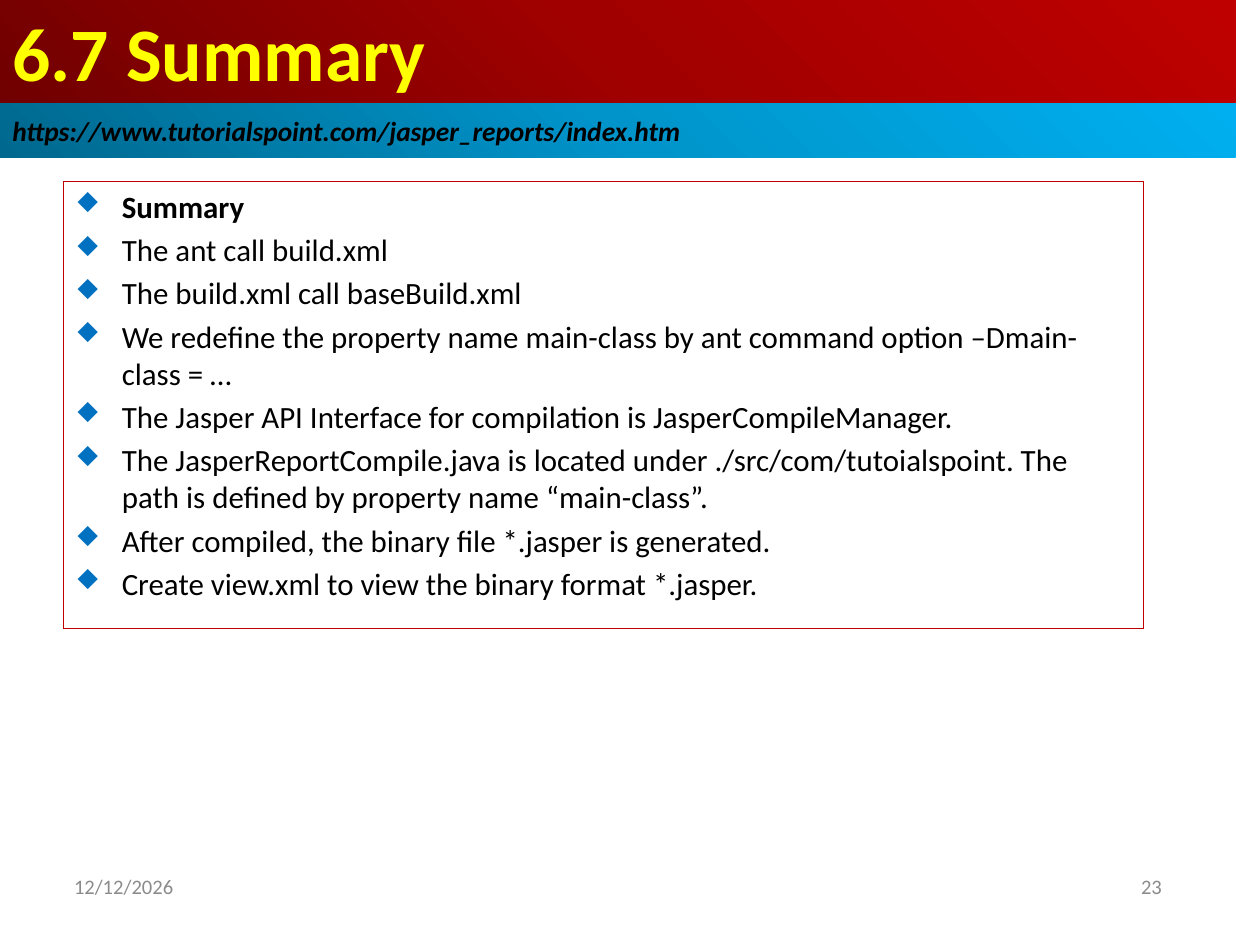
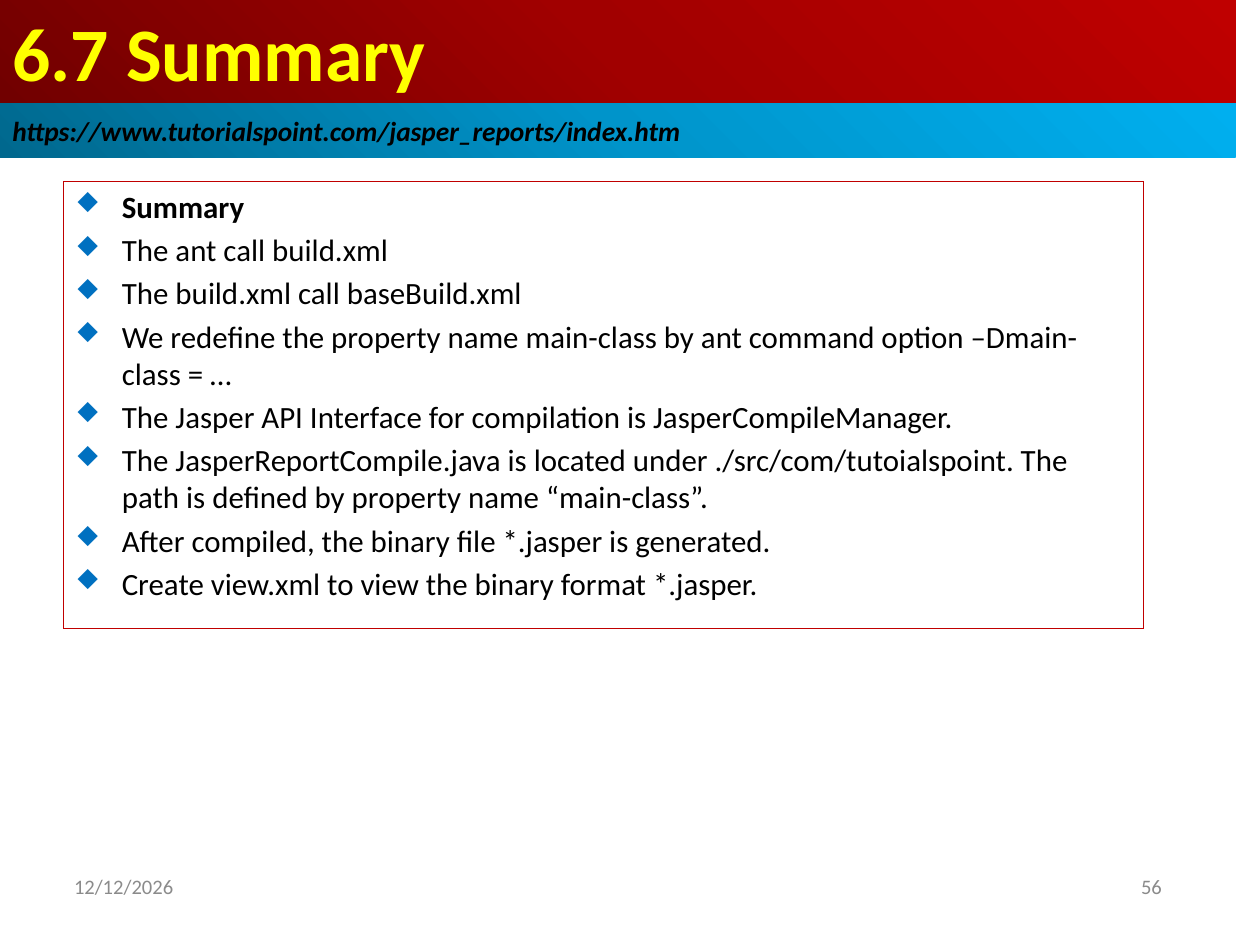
23: 23 -> 56
